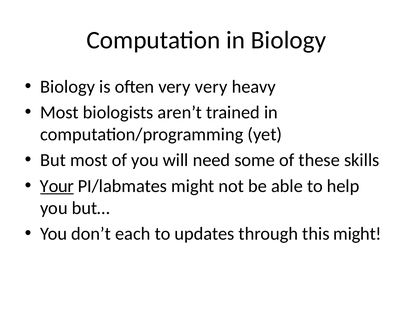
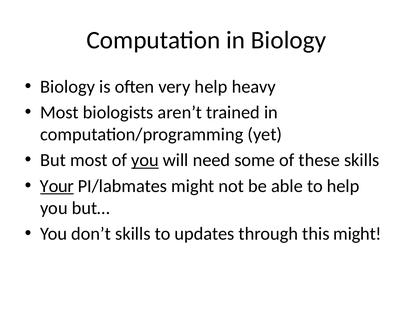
very very: very -> help
you at (145, 160) underline: none -> present
don’t each: each -> skills
